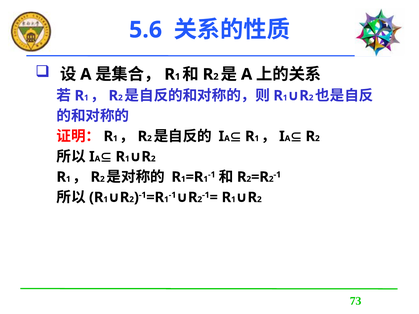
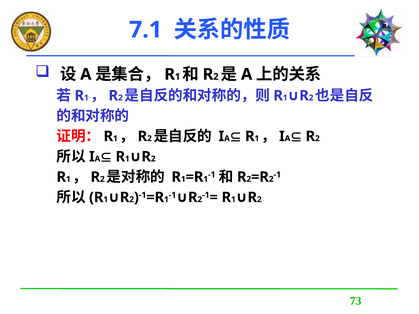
5.6: 5.6 -> 7.1
